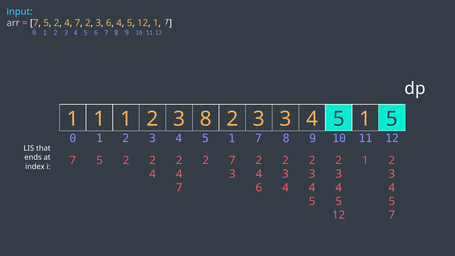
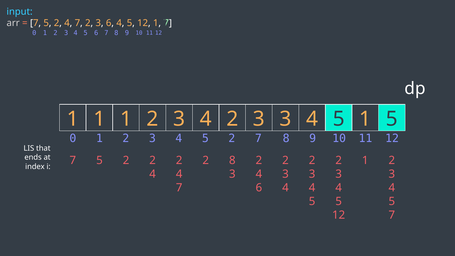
8 at (206, 119): 8 -> 4
1 at (232, 138): 1 -> 2
2 7: 7 -> 8
